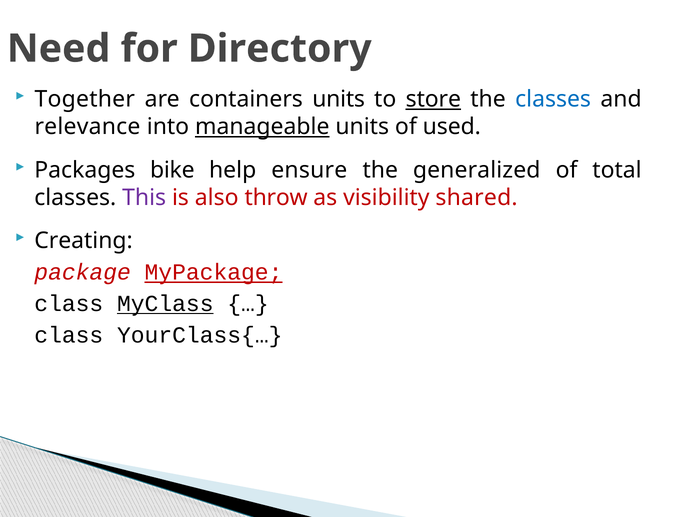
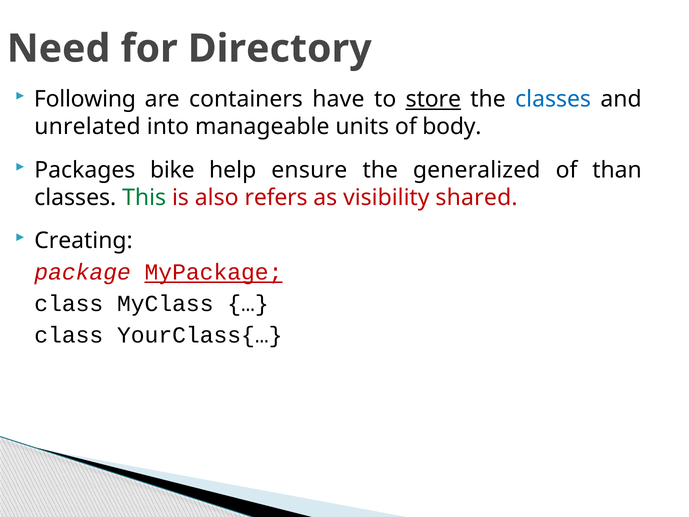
Together: Together -> Following
containers units: units -> have
relevance: relevance -> unrelated
manageable underline: present -> none
used: used -> body
total: total -> than
This colour: purple -> green
throw: throw -> refers
MyClass underline: present -> none
